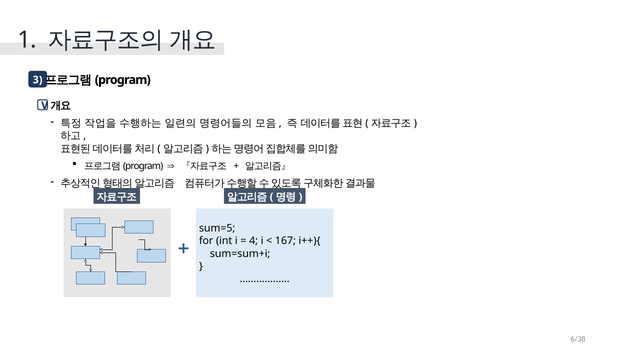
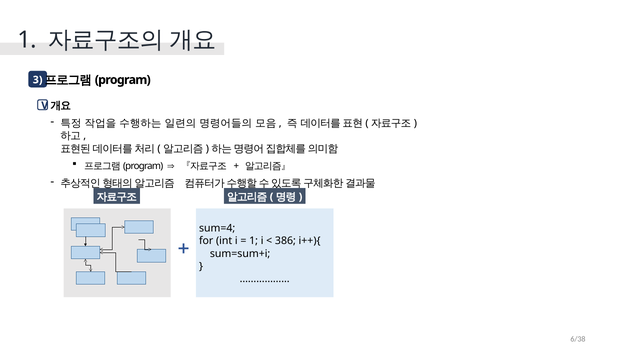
sum=5: sum=5 -> sum=4
4 at (254, 241): 4 -> 1
167: 167 -> 386
